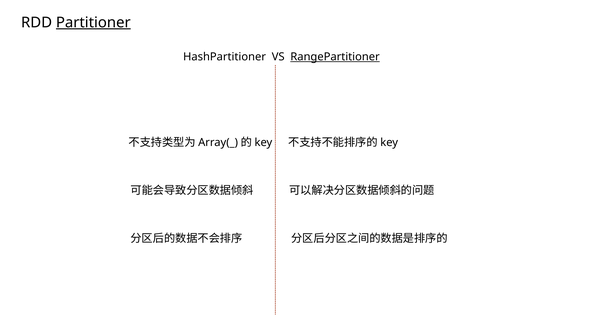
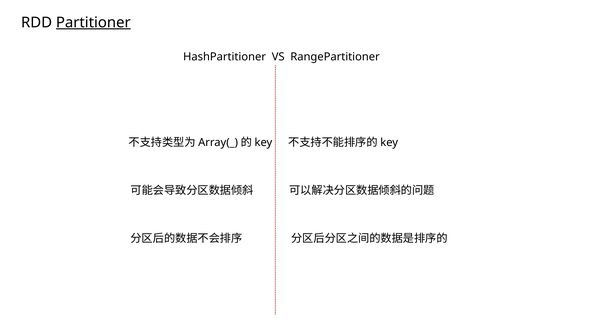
RangePartitioner underline: present -> none
